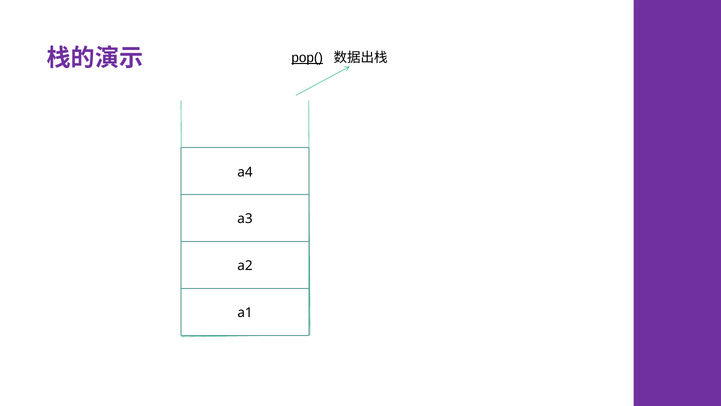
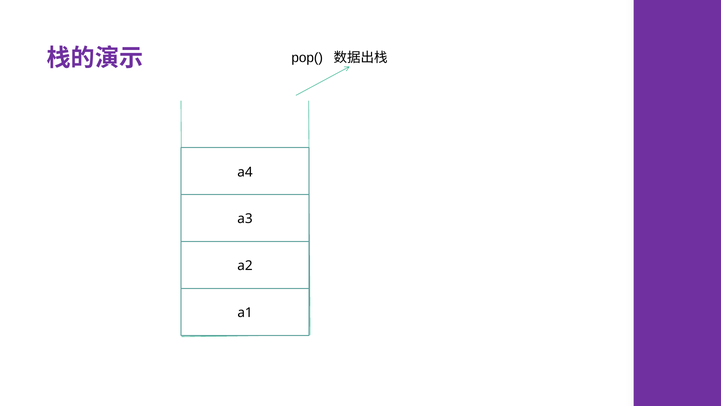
pop( underline: present -> none
